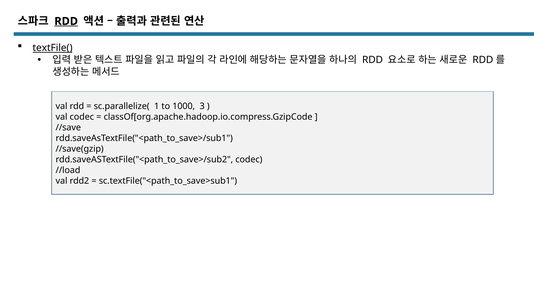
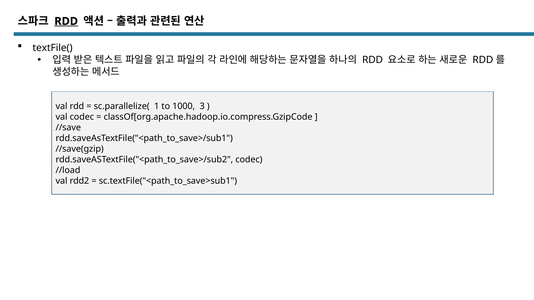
textFile( underline: present -> none
